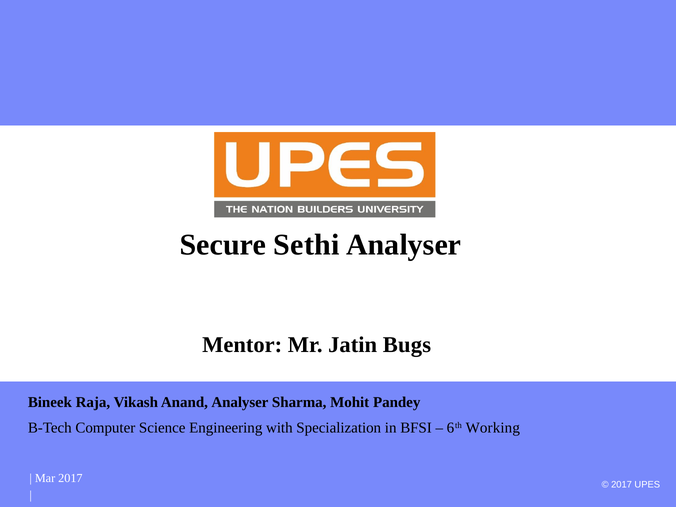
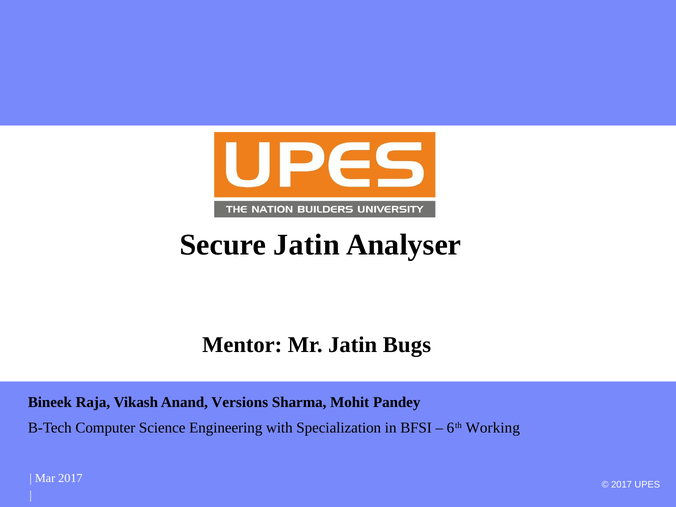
Secure Sethi: Sethi -> Jatin
Anand Analyser: Analyser -> Versions
